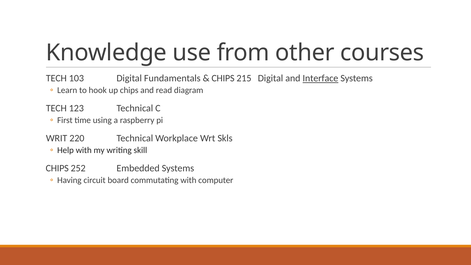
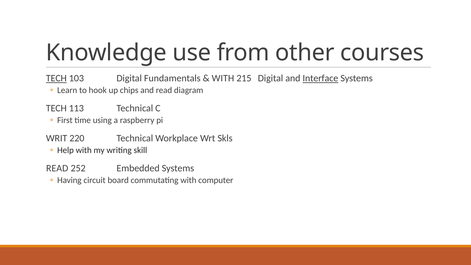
TECH at (56, 78) underline: none -> present
CHIPS at (223, 78): CHIPS -> WITH
123: 123 -> 113
CHIPS at (57, 168): CHIPS -> READ
